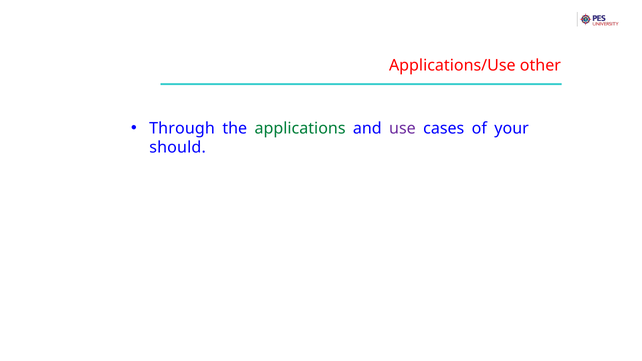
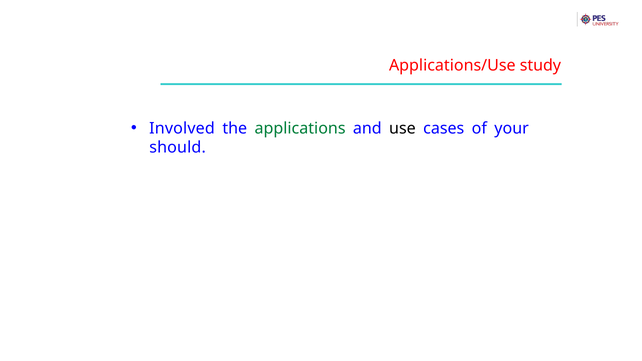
other: other -> study
Through: Through -> Involved
use colour: purple -> black
